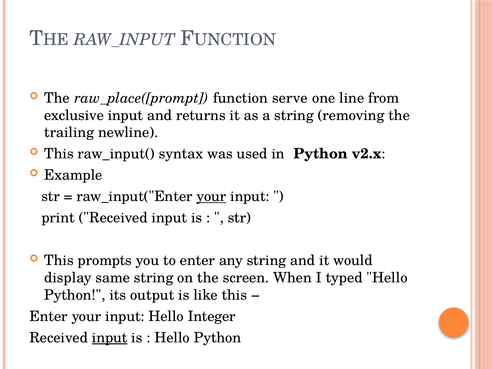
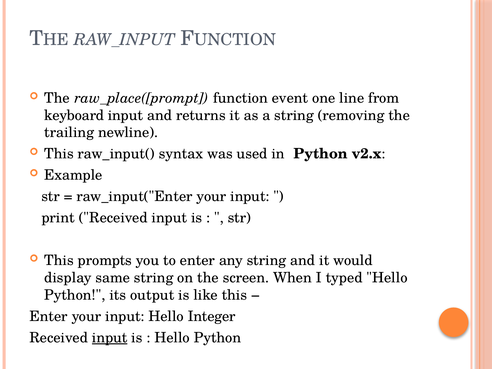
serve: serve -> event
exclusive: exclusive -> keyboard
your at (211, 197) underline: present -> none
